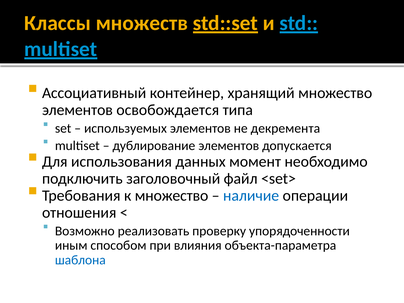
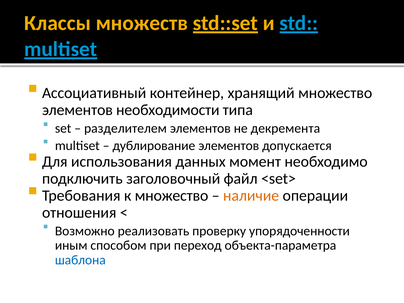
освобождается: освобождается -> необходимости
используемых: используемых -> разделителем
наличие colour: blue -> orange
влияния: влияния -> переход
